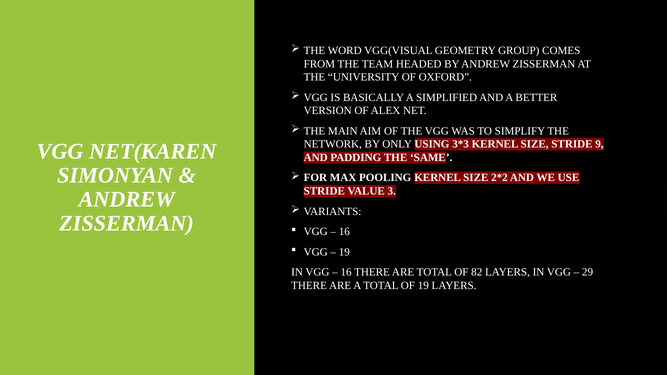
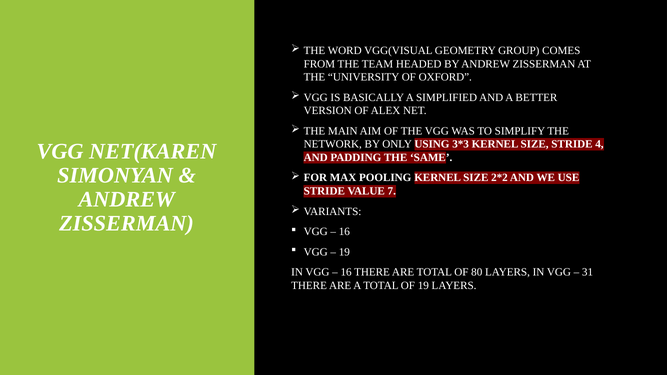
9: 9 -> 4
3: 3 -> 7
82: 82 -> 80
29: 29 -> 31
